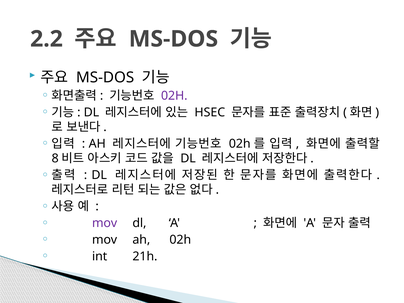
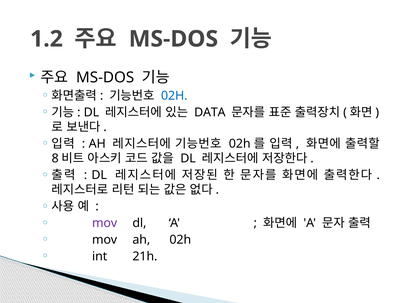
2.2: 2.2 -> 1.2
02H at (174, 96) colour: purple -> blue
HSEC: HSEC -> DATA
